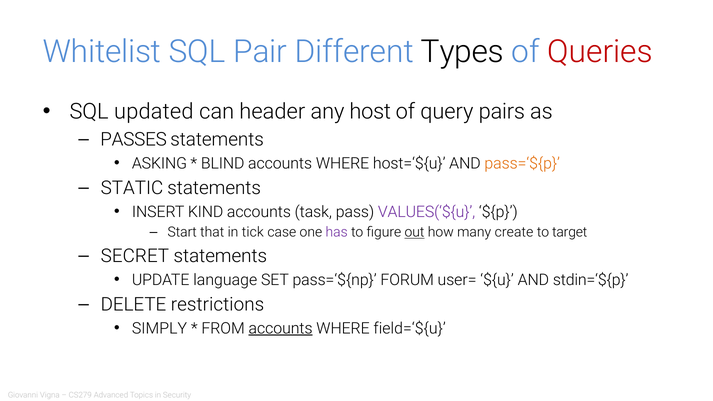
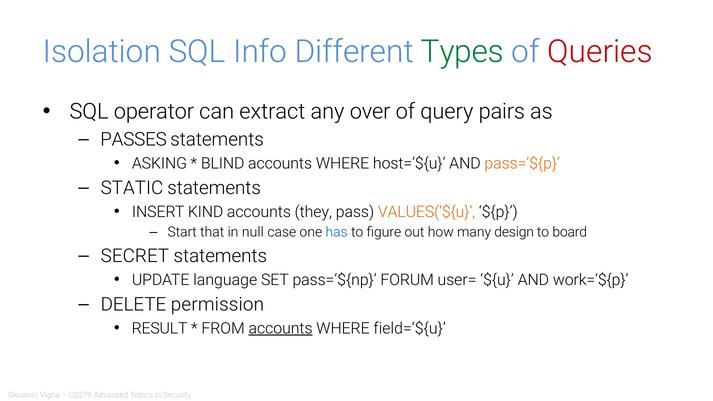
Whitelist: Whitelist -> Isolation
Pair: Pair -> Info
Types colour: black -> green
updated: updated -> operator
header: header -> extract
host: host -> over
task: task -> they
VALUES(‘${u colour: purple -> orange
tick: tick -> null
has colour: purple -> blue
out underline: present -> none
create: create -> design
target: target -> board
stdin=‘${p: stdin=‘${p -> work=‘${p
restrictions: restrictions -> permission
SIMPLY: SIMPLY -> RESULT
